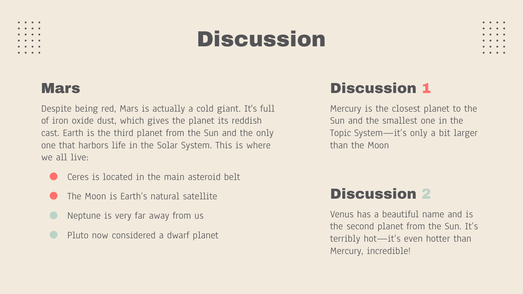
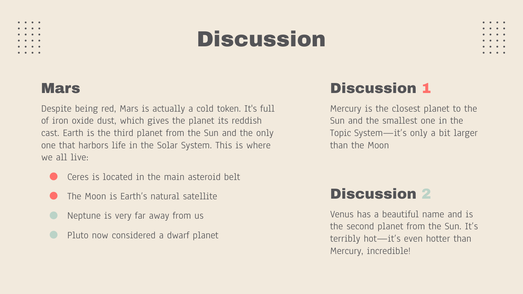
giant: giant -> token
